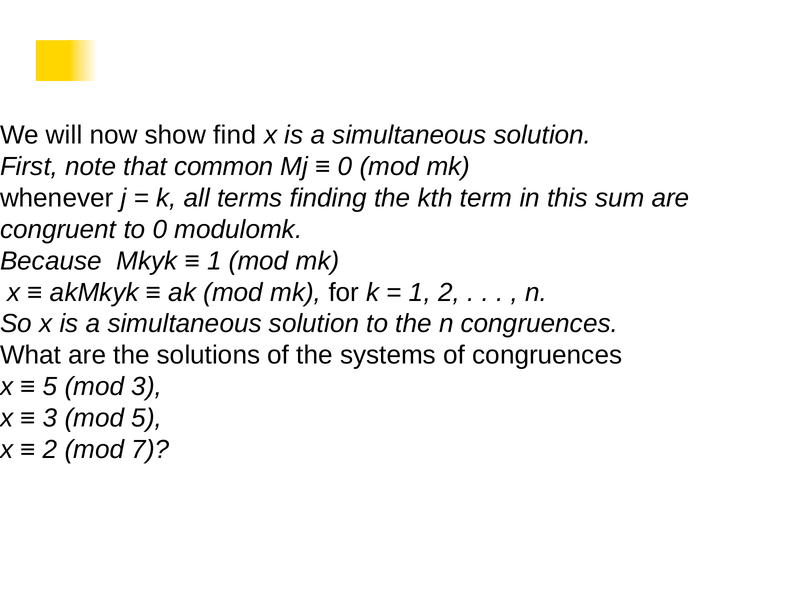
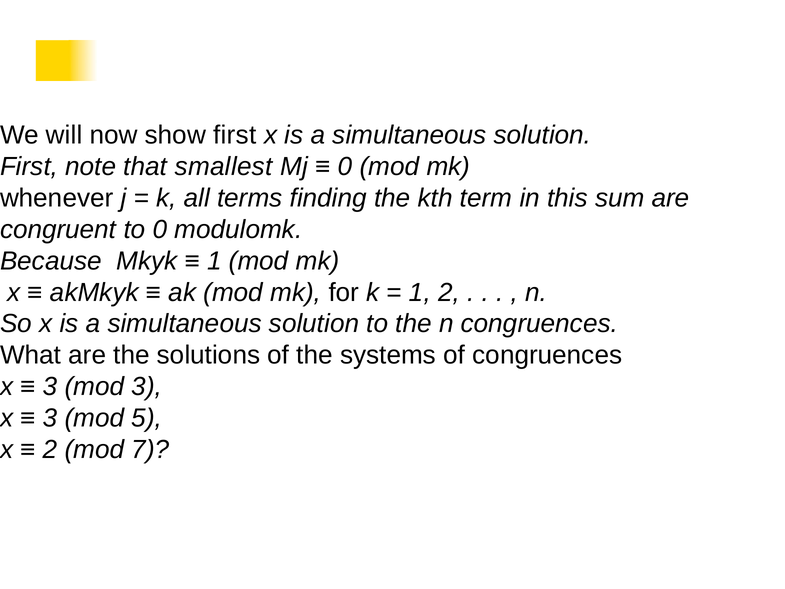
show find: find -> first
common: common -> smallest
5 at (50, 386): 5 -> 3
